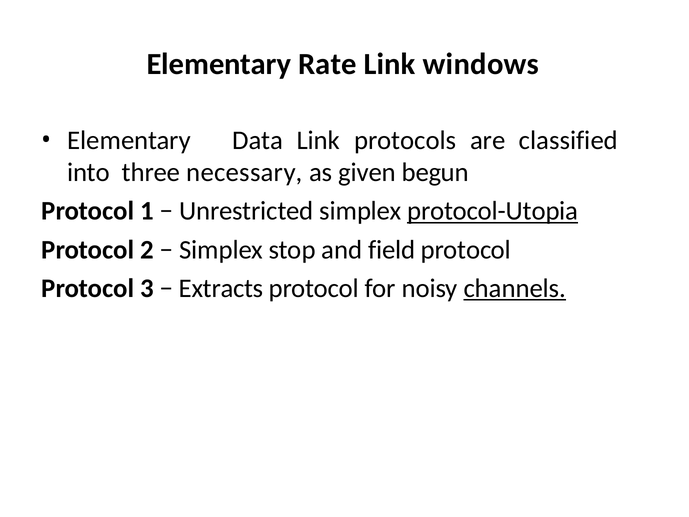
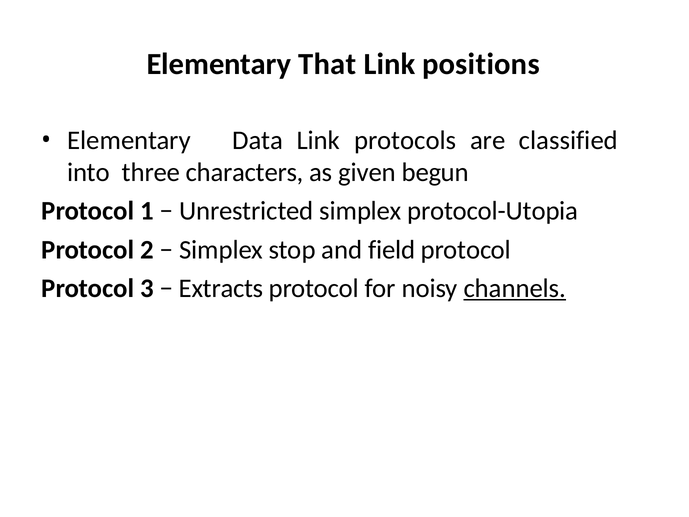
Rate: Rate -> That
windows: windows -> positions
necessary: necessary -> characters
protocol-Utopia underline: present -> none
